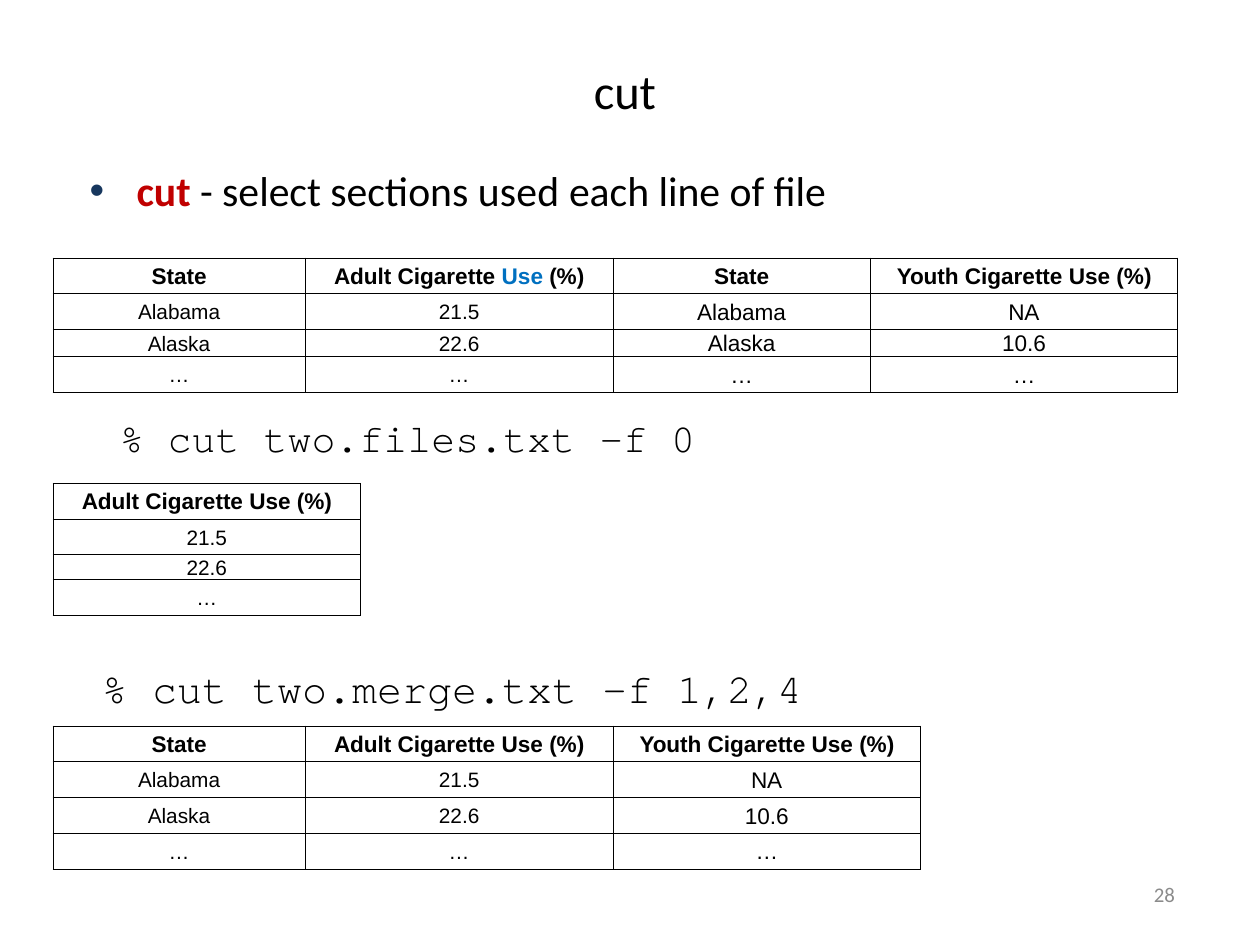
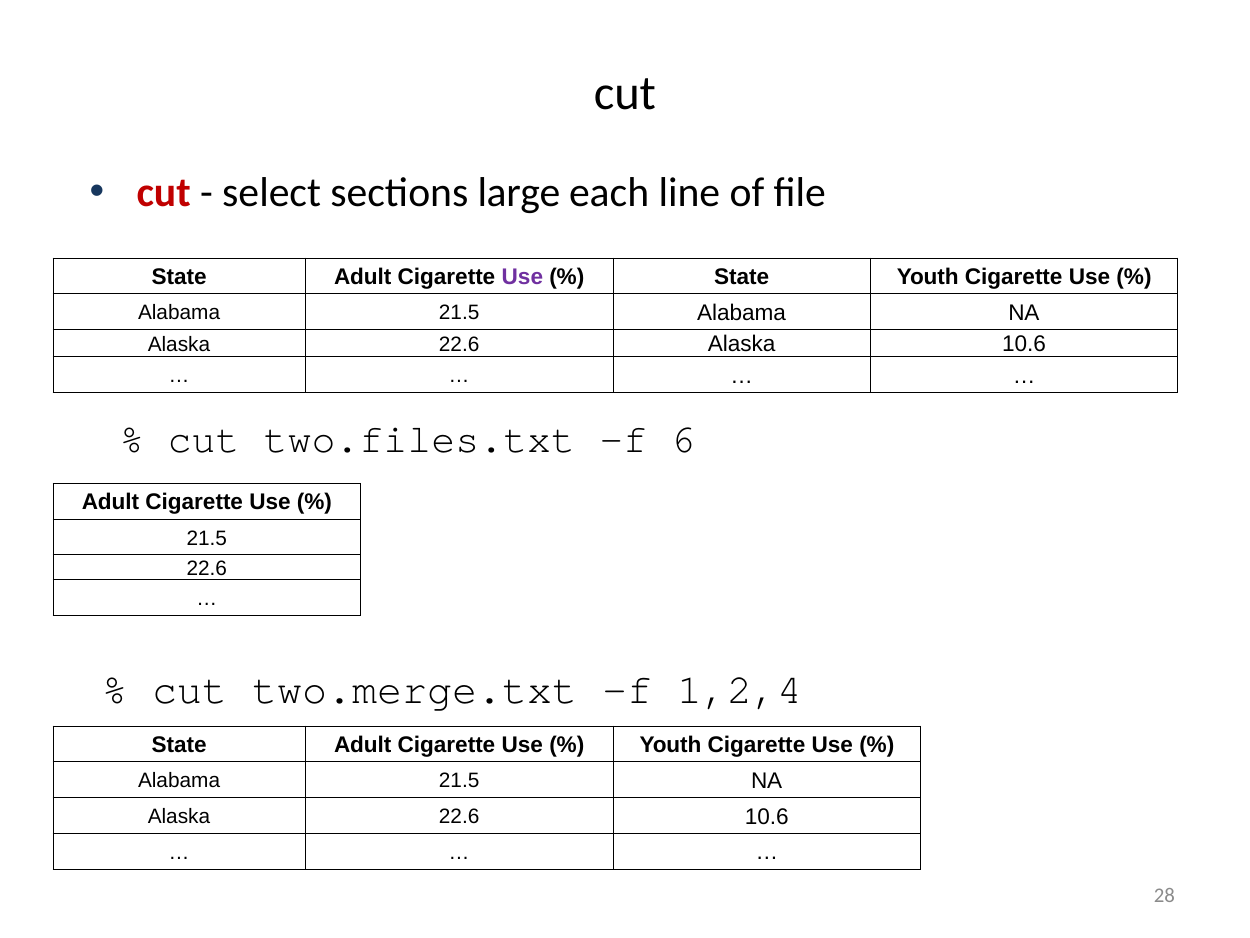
used: used -> large
Use at (522, 277) colour: blue -> purple
0: 0 -> 6
